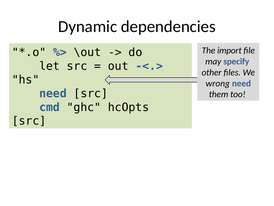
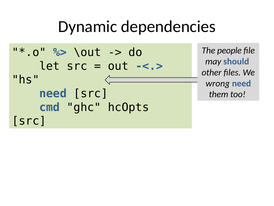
import: import -> people
specify: specify -> should
